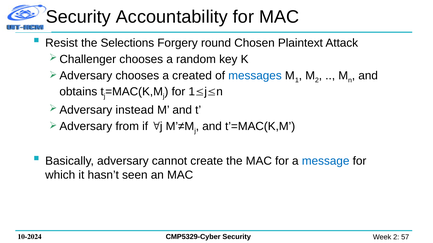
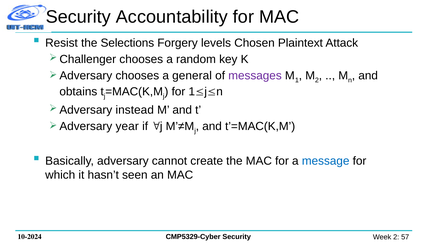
round: round -> levels
created: created -> general
messages colour: blue -> purple
from: from -> year
